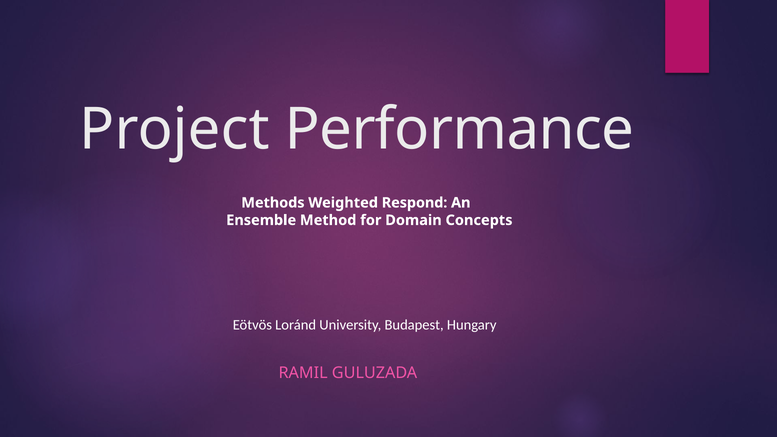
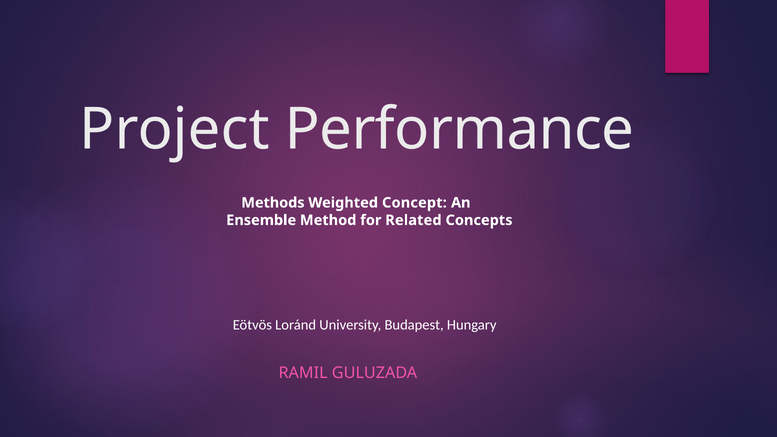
Respond: Respond -> Concept
Domain: Domain -> Related
